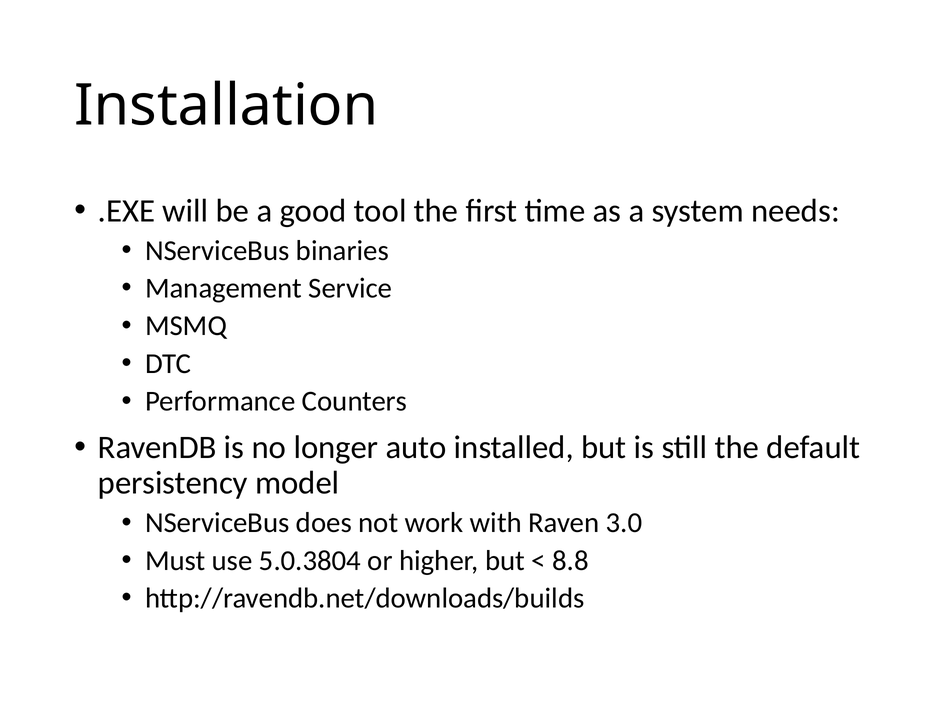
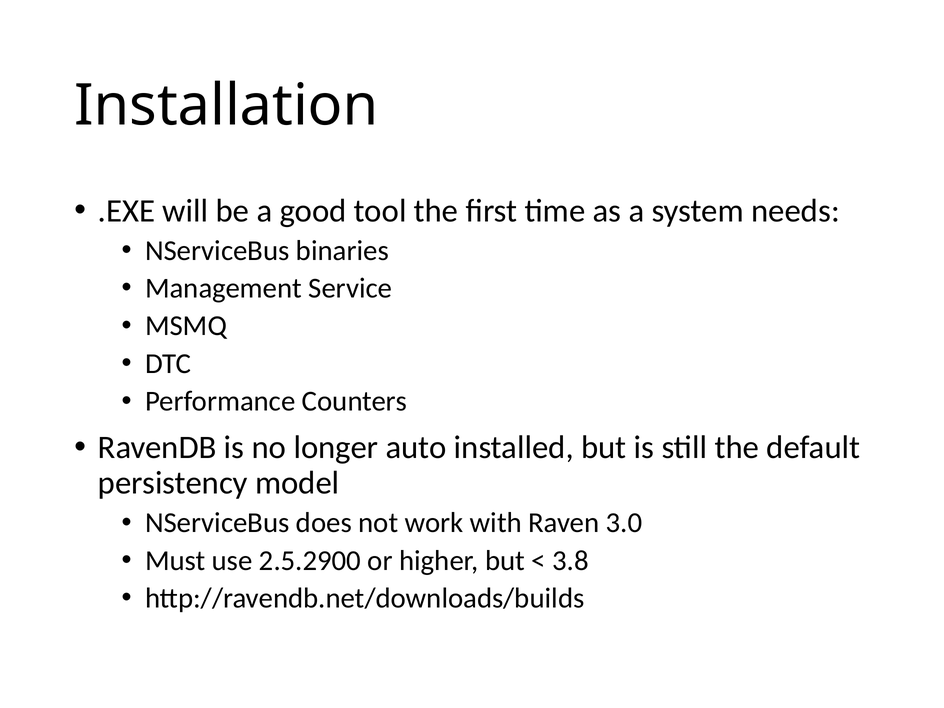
5.0.3804: 5.0.3804 -> 2.5.2900
8.8: 8.8 -> 3.8
